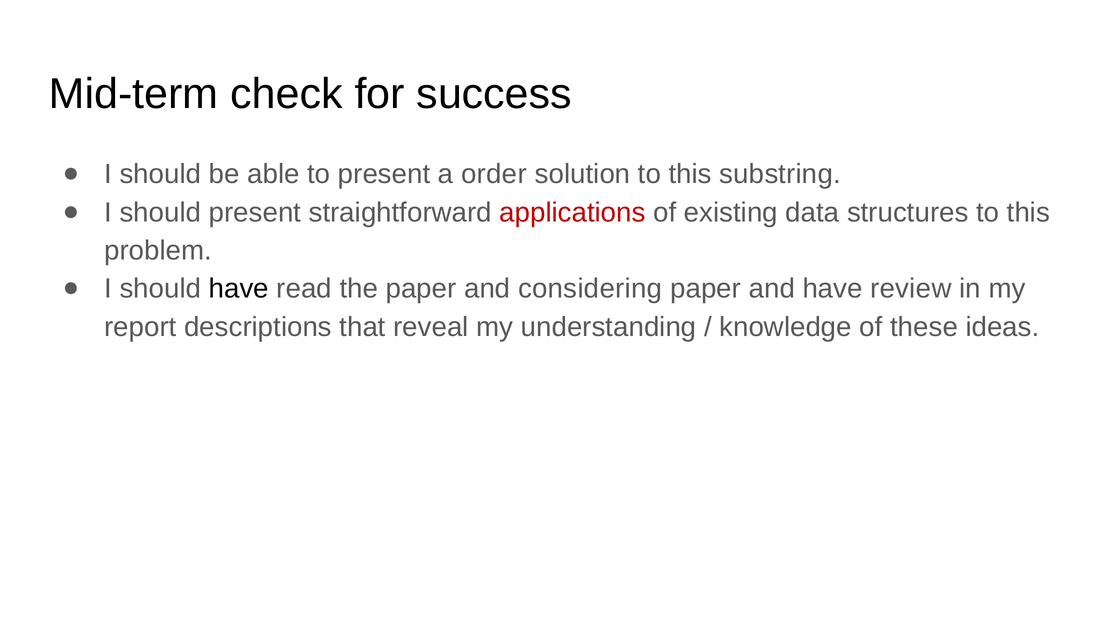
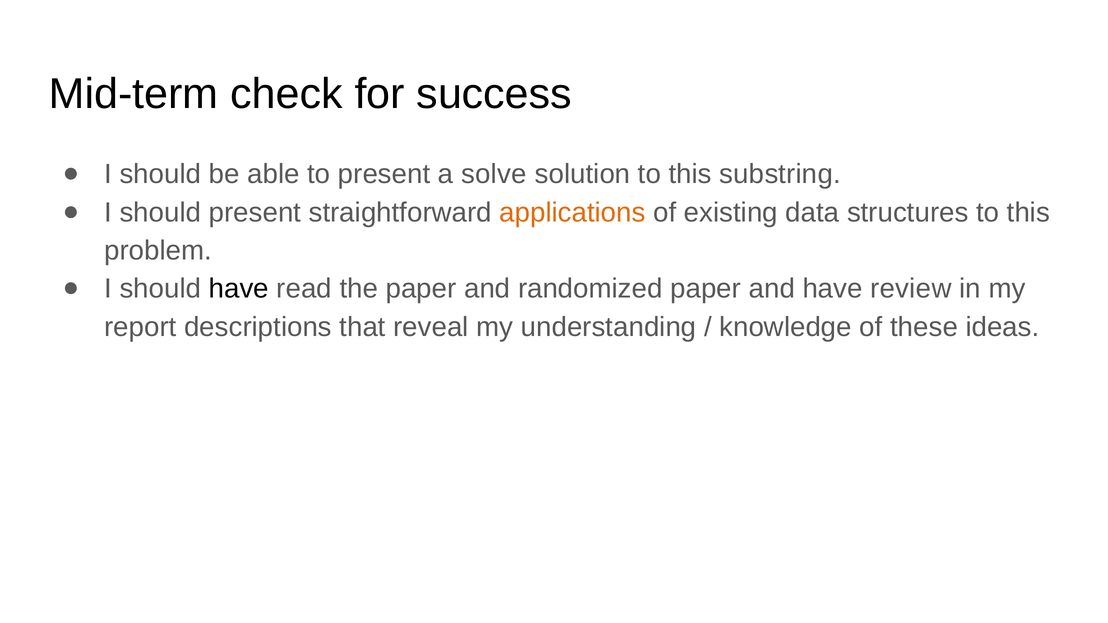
order: order -> solve
applications colour: red -> orange
considering: considering -> randomized
